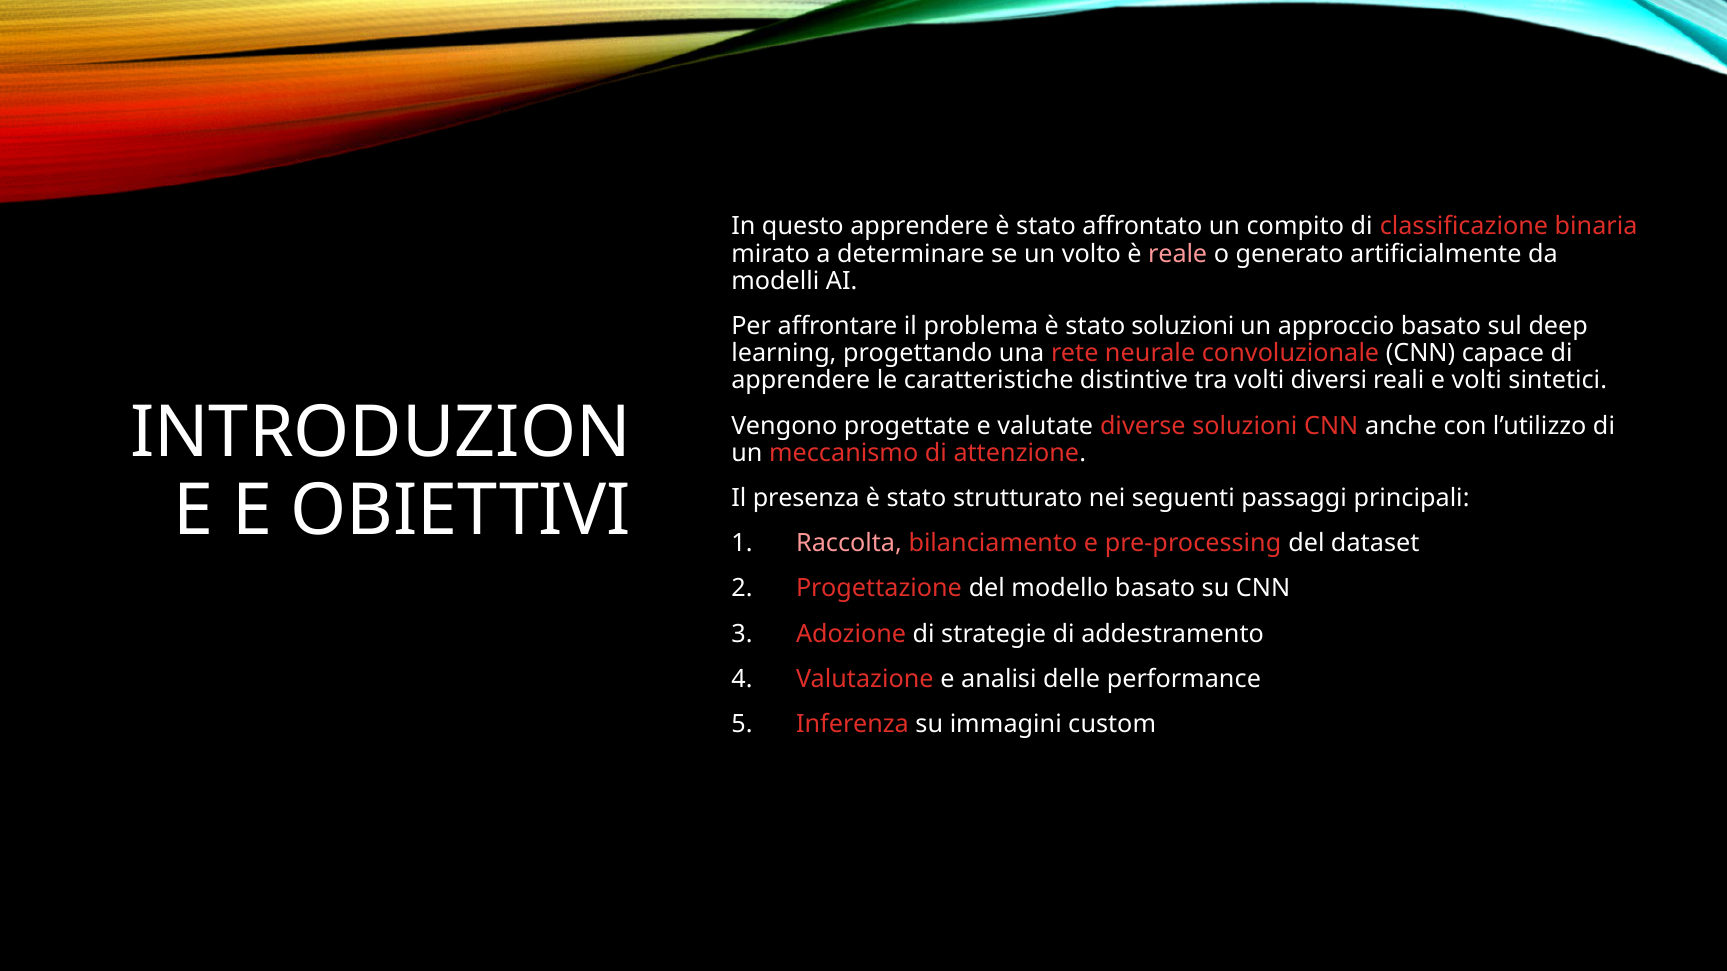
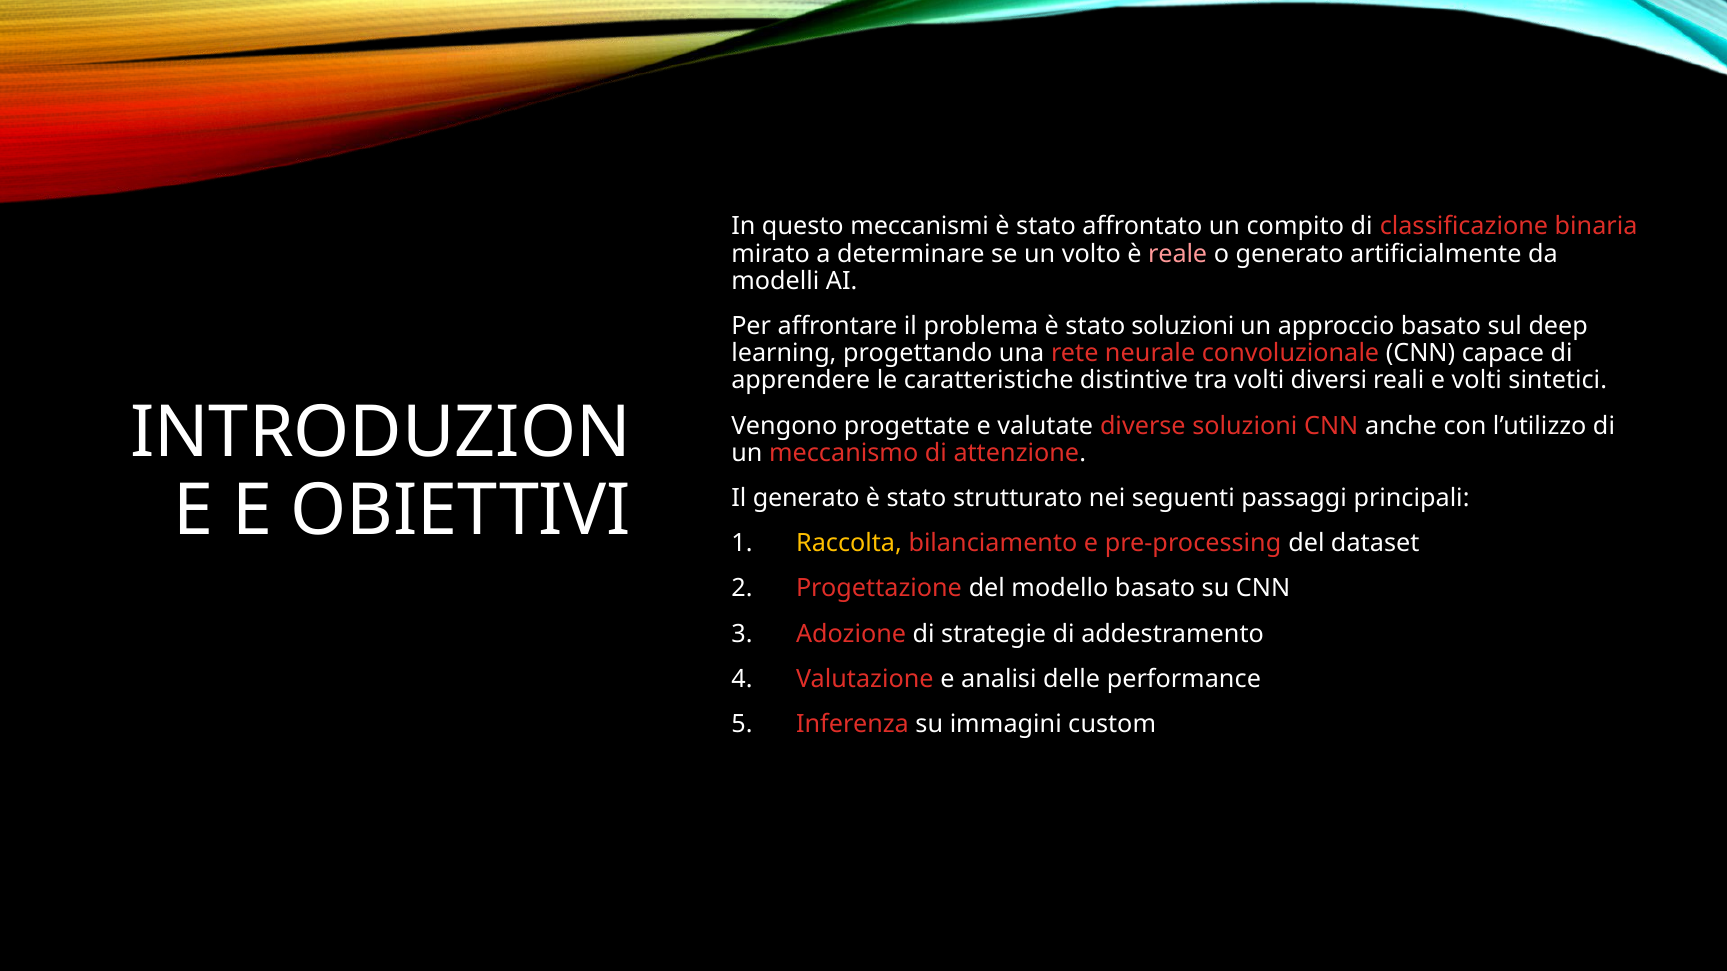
questo apprendere: apprendere -> meccanismi
Il presenza: presenza -> generato
Raccolta colour: pink -> yellow
